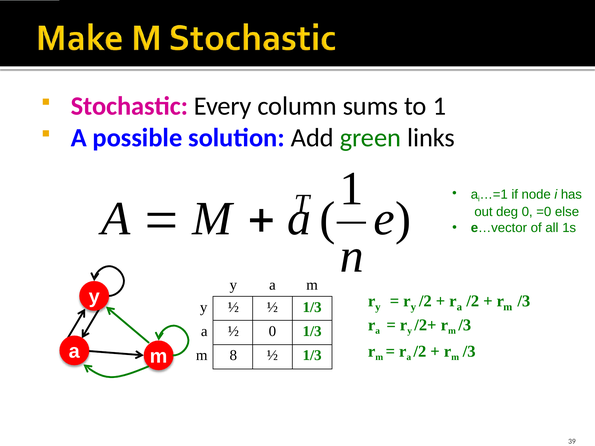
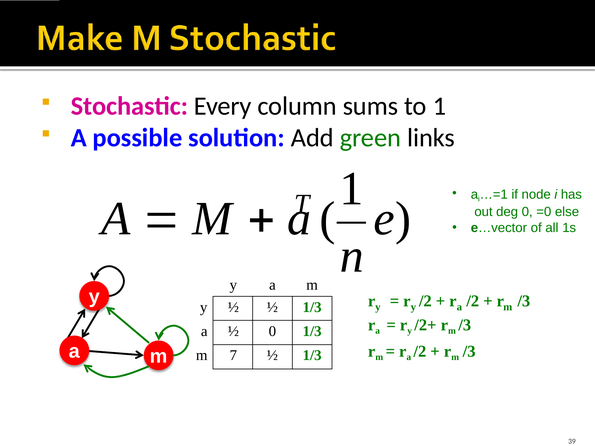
8: 8 -> 7
